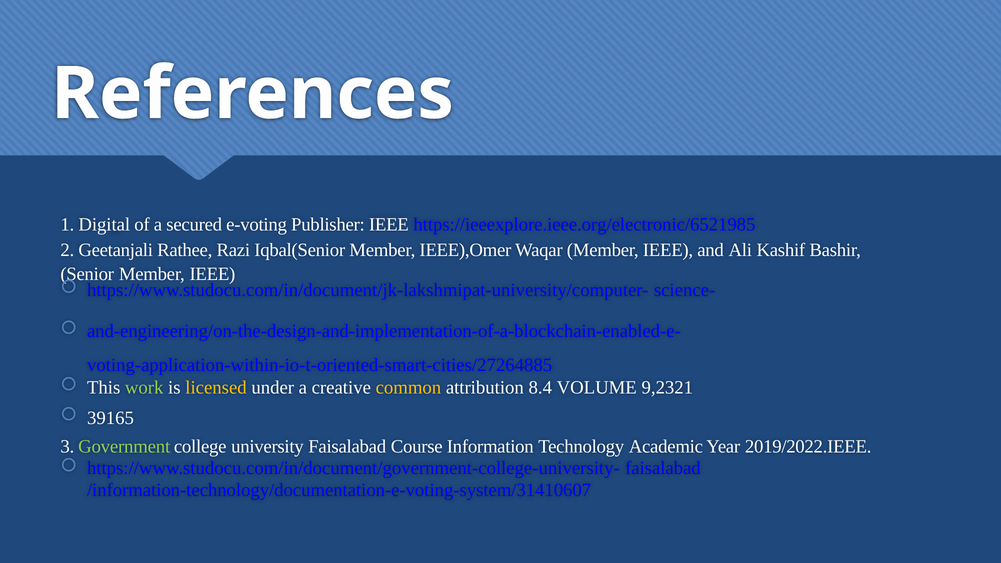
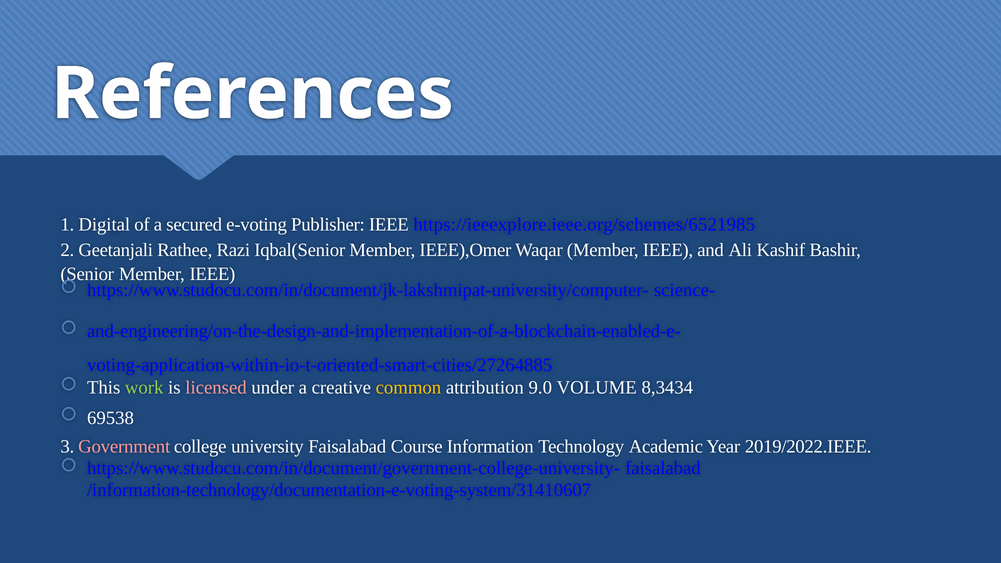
https://ieeexplore.ieee.org/electronic/6521985: https://ieeexplore.ieee.org/electronic/6521985 -> https://ieeexplore.ieee.org/schemes/6521985
licensed colour: yellow -> pink
8.4: 8.4 -> 9.0
9,2321: 9,2321 -> 8,3434
39165: 39165 -> 69538
Government colour: light green -> pink
